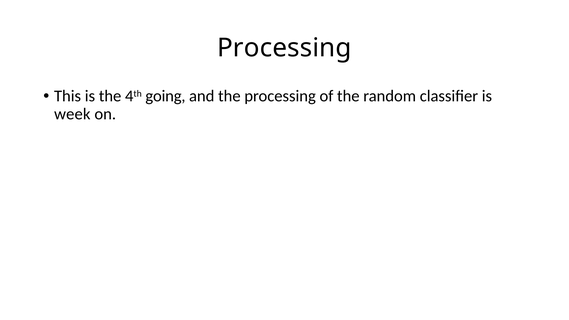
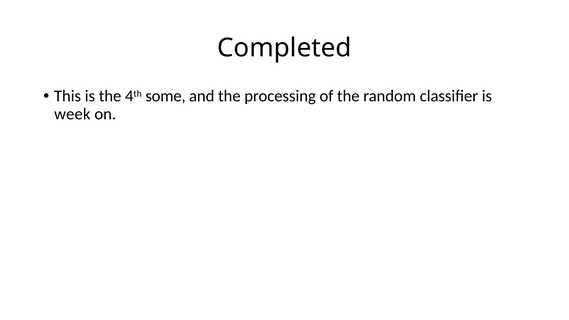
Processing at (284, 48): Processing -> Completed
going: going -> some
